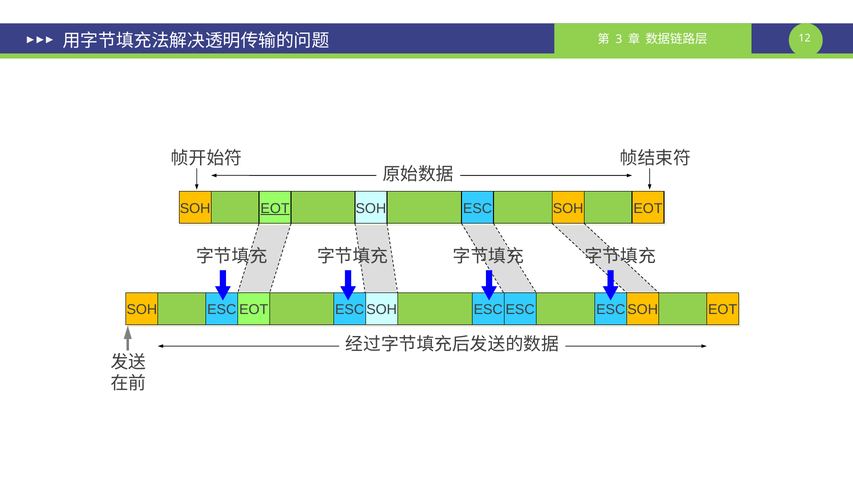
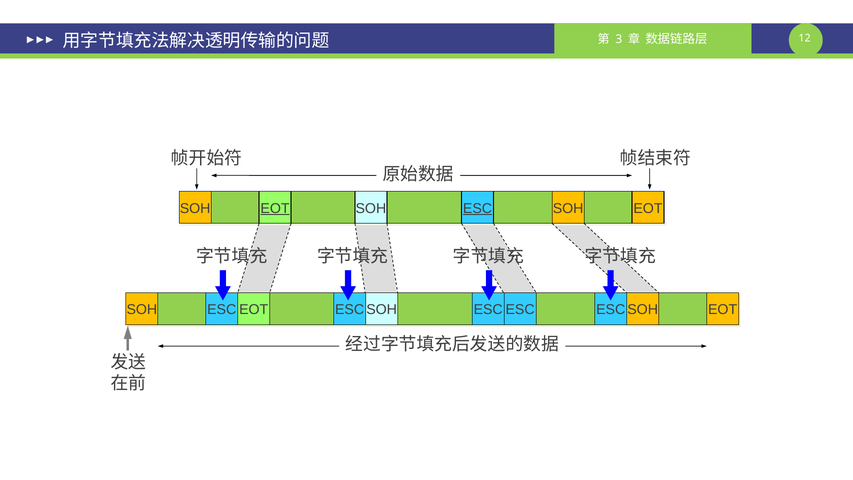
ESC underline: none -> present
